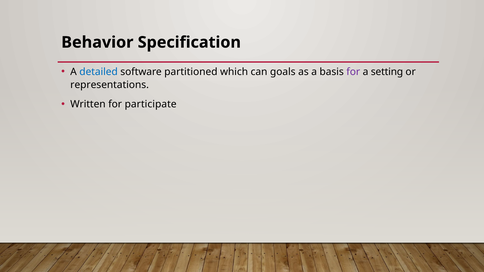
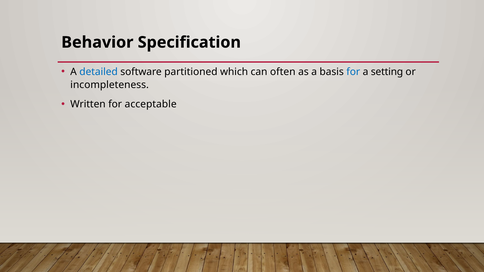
goals: goals -> often
for at (353, 72) colour: purple -> blue
representations: representations -> incompleteness
participate: participate -> acceptable
